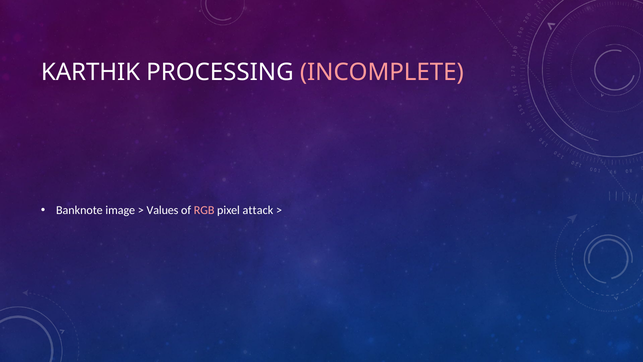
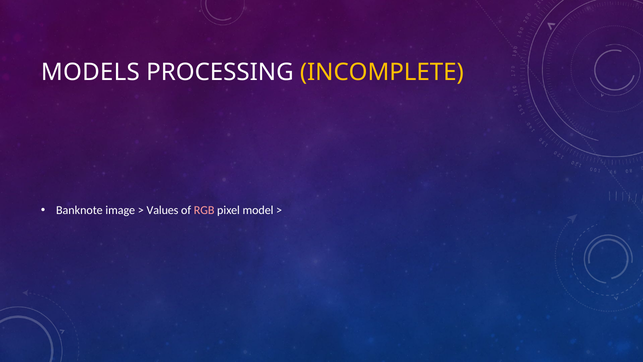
KARTHIK: KARTHIK -> MODELS
INCOMPLETE colour: pink -> yellow
attack: attack -> model
